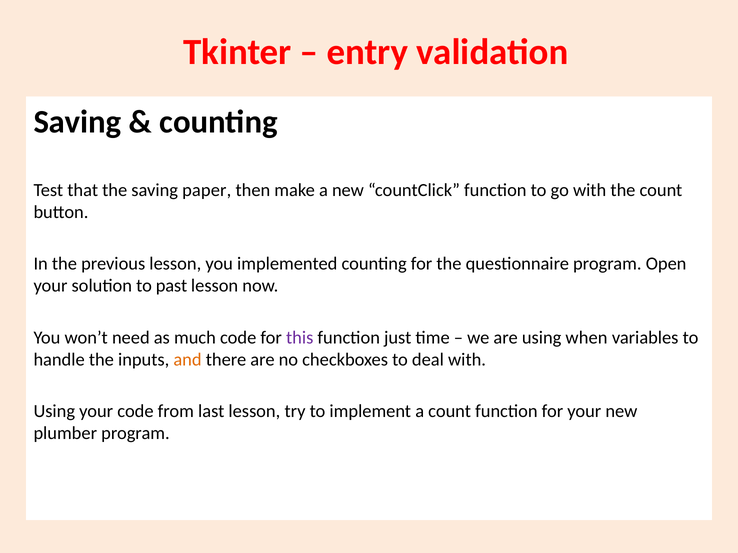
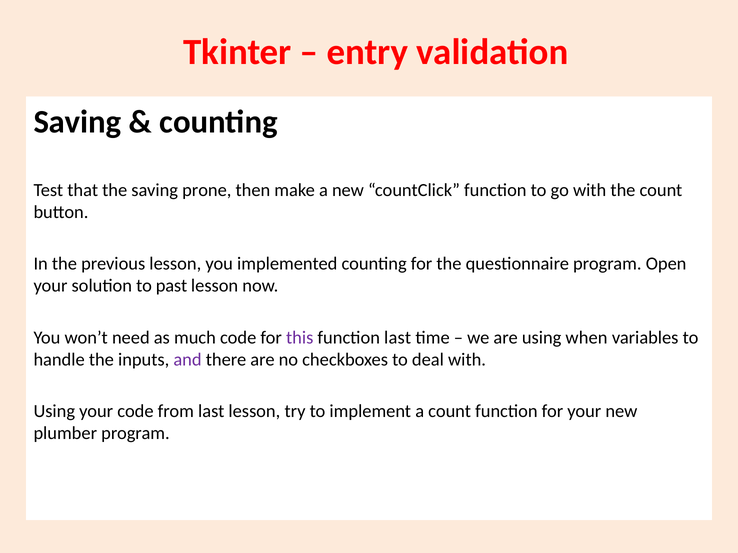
paper: paper -> prone
function just: just -> last
and colour: orange -> purple
